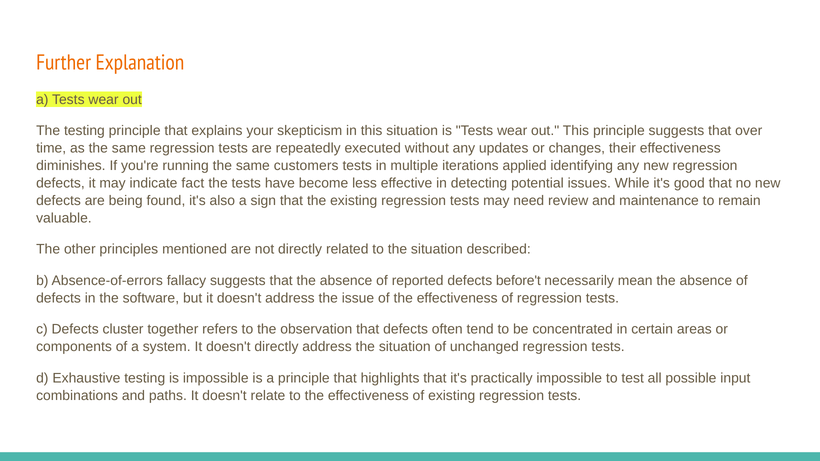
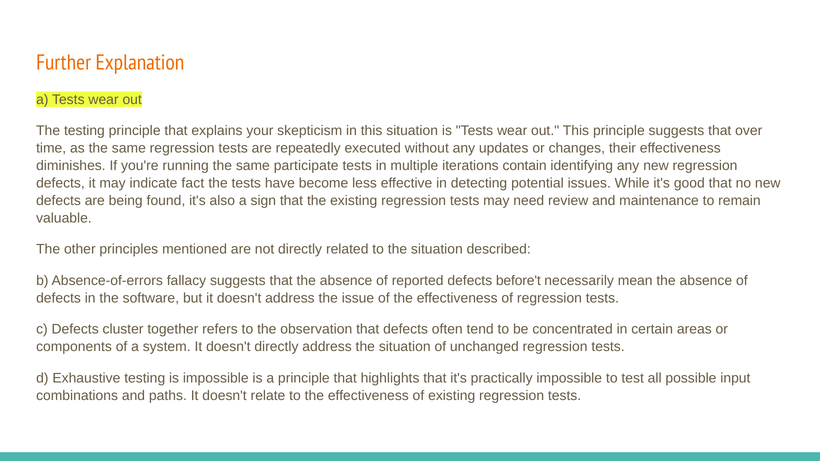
customers: customers -> participate
applied: applied -> contain
